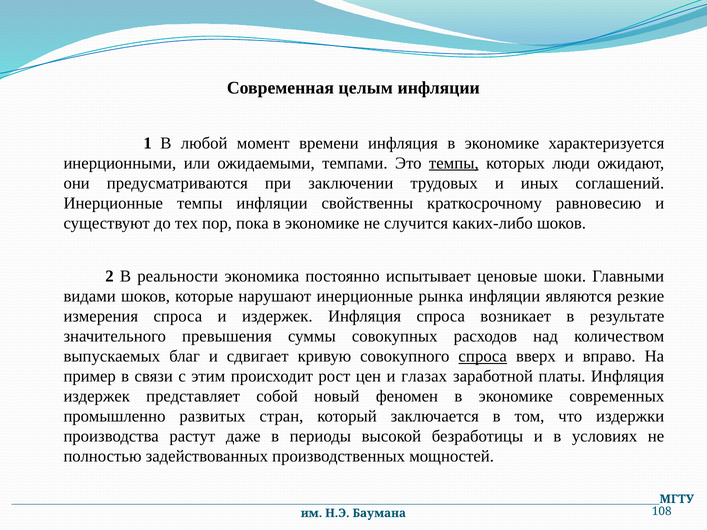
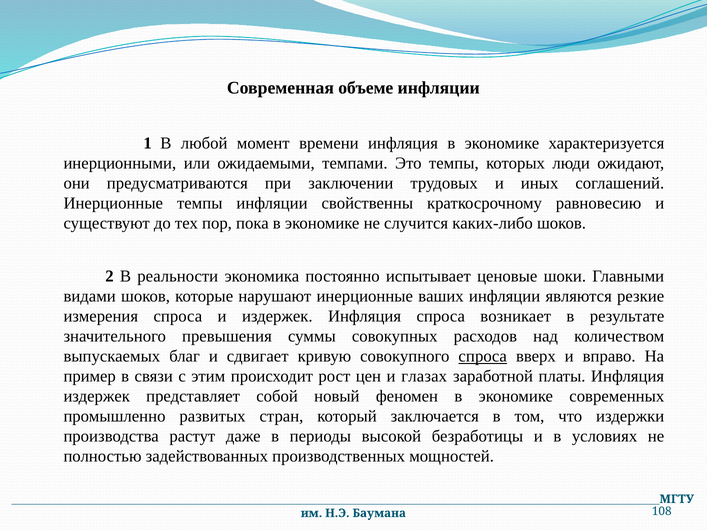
целым: целым -> объеме
темпы at (454, 163) underline: present -> none
рынка: рынка -> ваших
